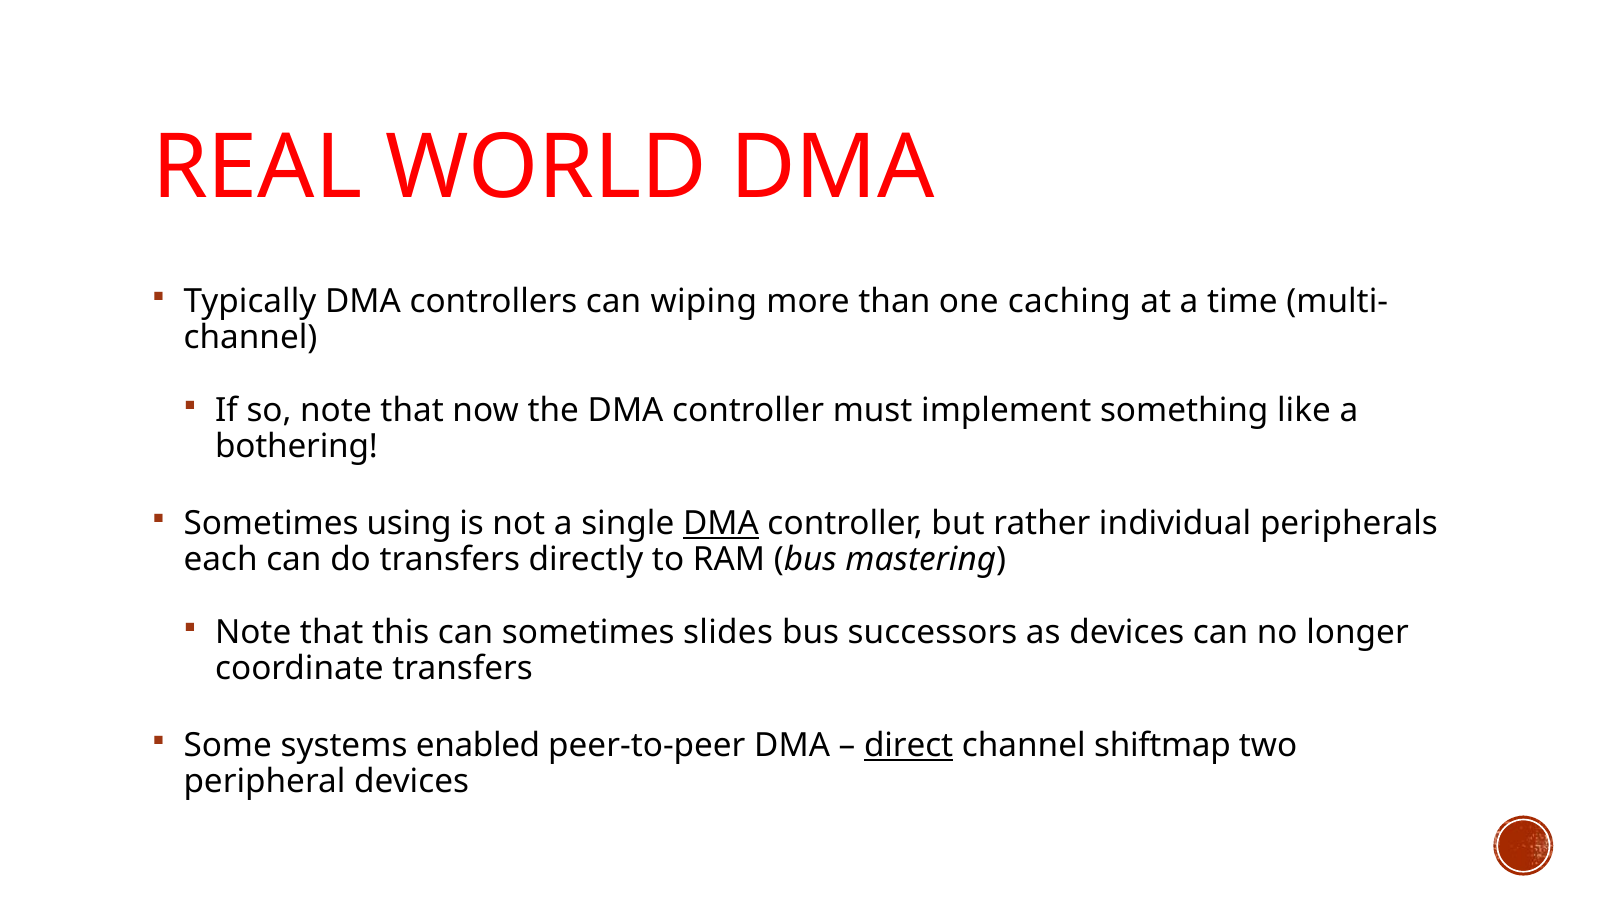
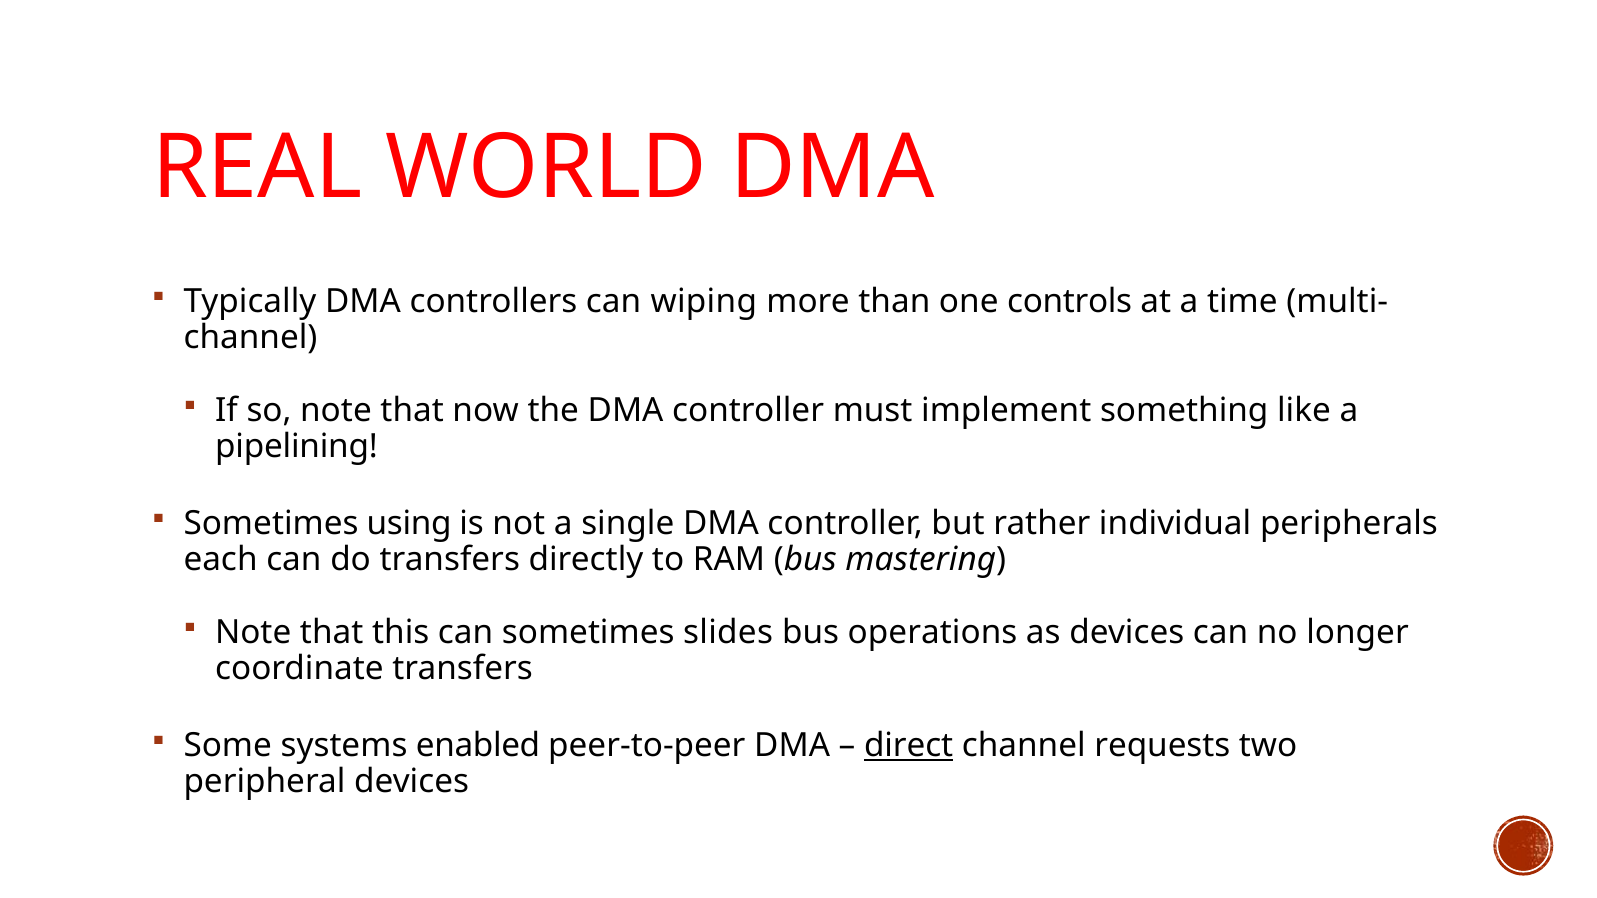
caching: caching -> controls
bothering: bothering -> pipelining
DMA at (721, 524) underline: present -> none
successors: successors -> operations
shiftmap: shiftmap -> requests
